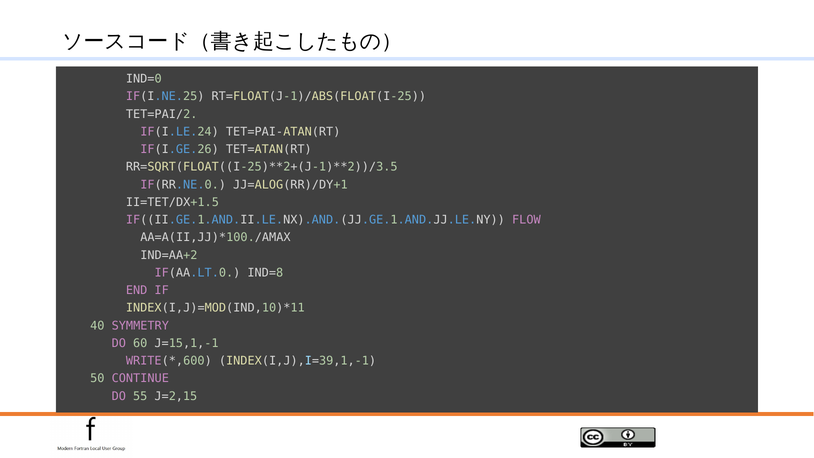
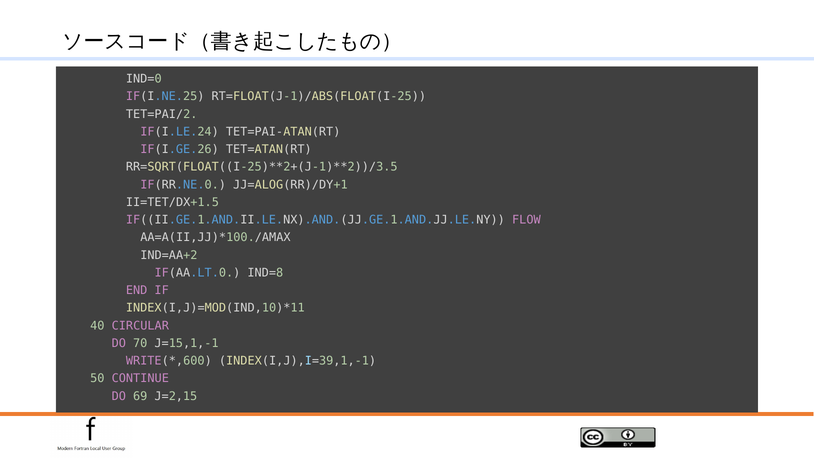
SYMMETRY: SYMMETRY -> CIRCULAR
60: 60 -> 70
55: 55 -> 69
